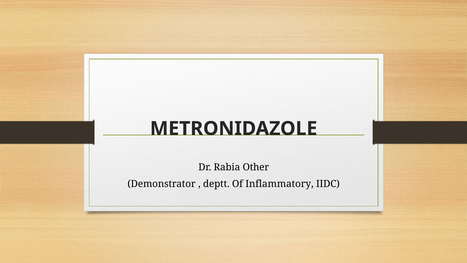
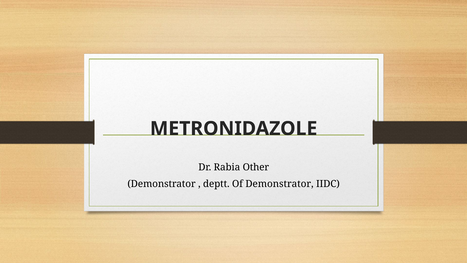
Of Inflammatory: Inflammatory -> Demonstrator
